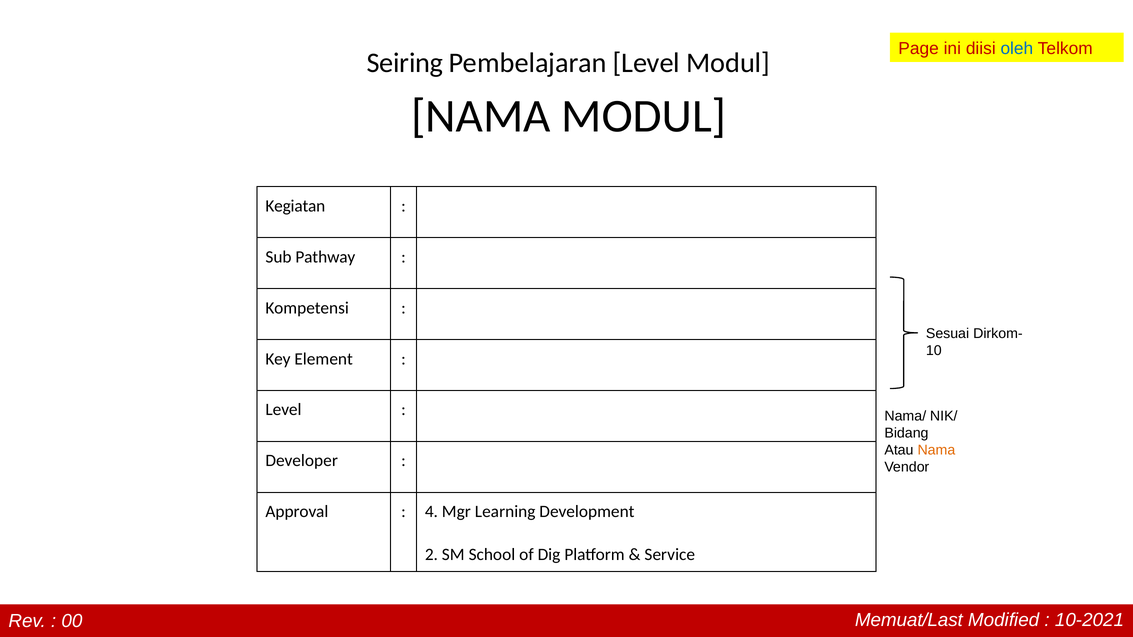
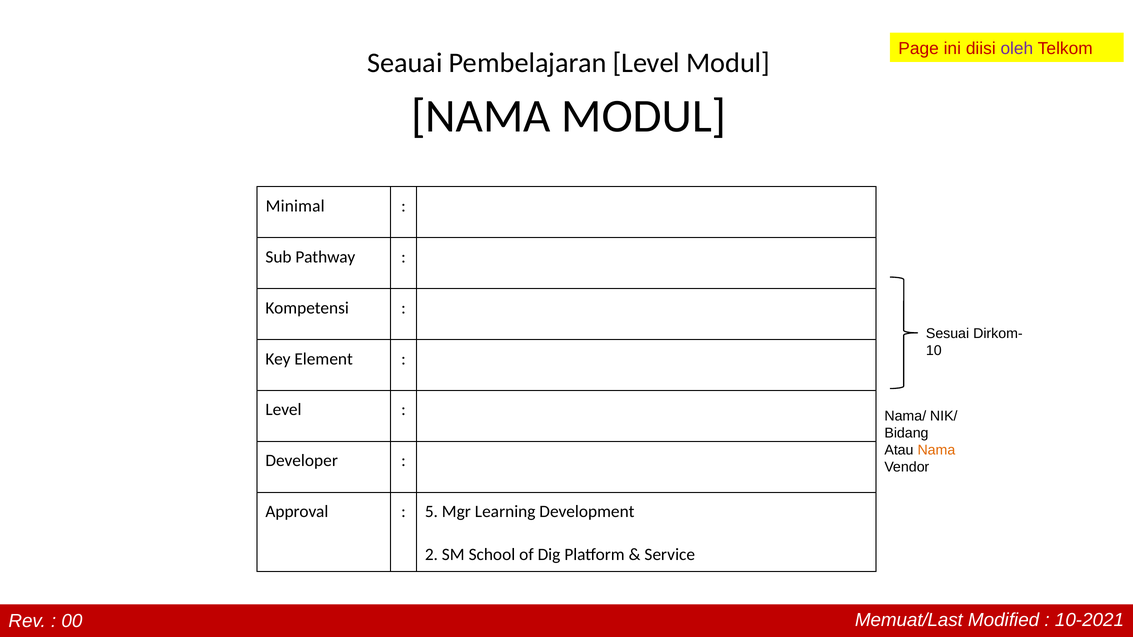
oleh colour: blue -> purple
Seiring: Seiring -> Seauai
Kegiatan: Kegiatan -> Minimal
4: 4 -> 5
